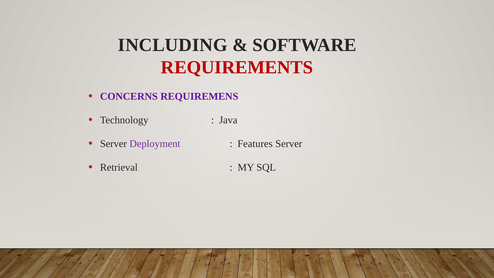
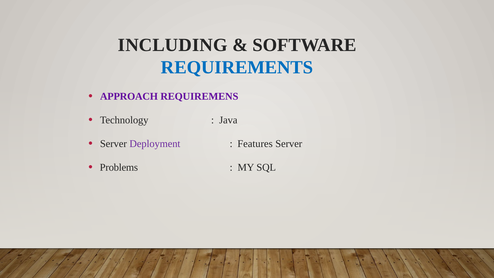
REQUIREMENTS colour: red -> blue
CONCERNS: CONCERNS -> APPROACH
Retrieval: Retrieval -> Problems
